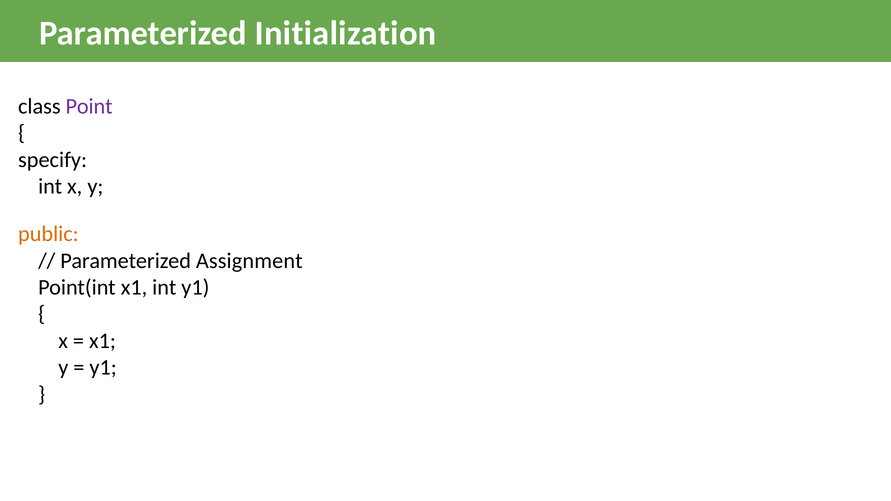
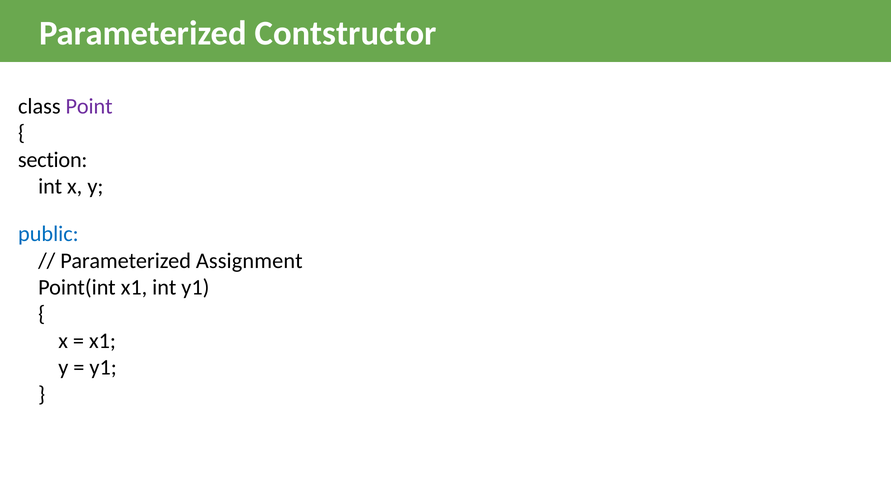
Initialization: Initialization -> Contstructor
specify: specify -> section
public colour: orange -> blue
